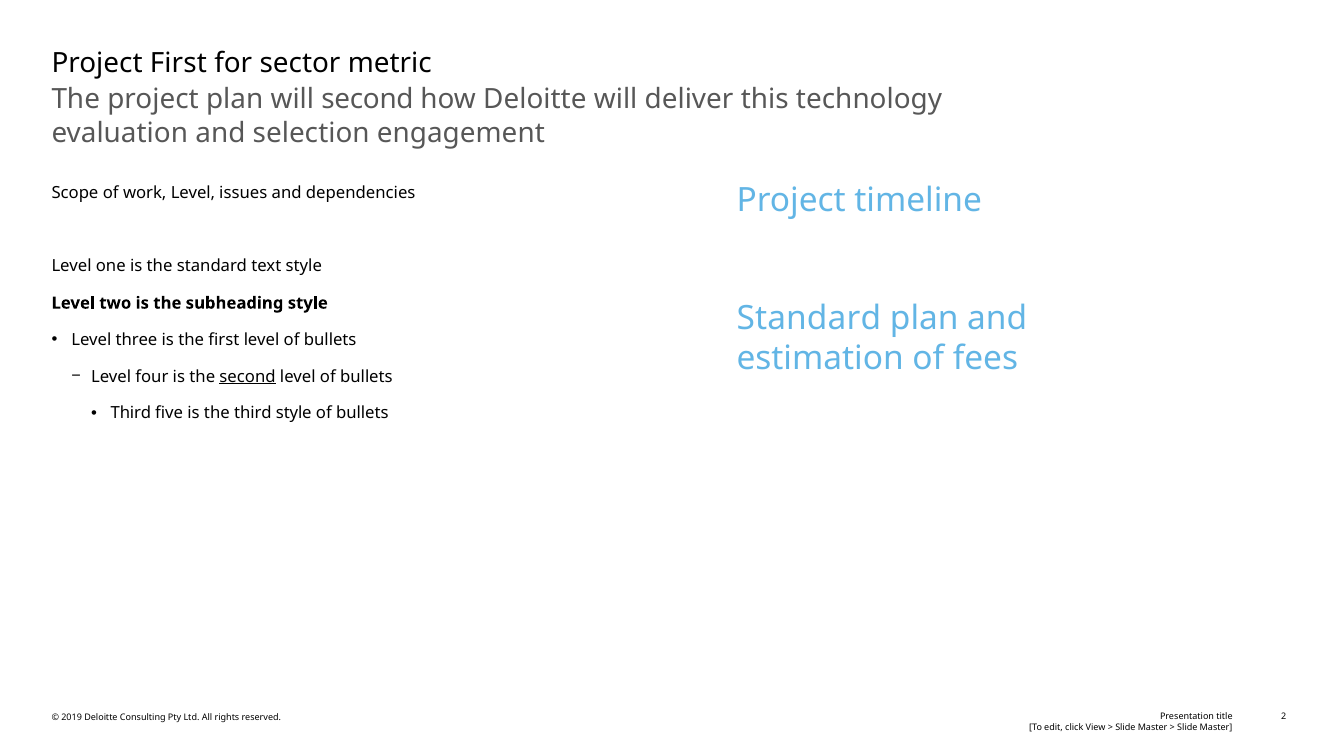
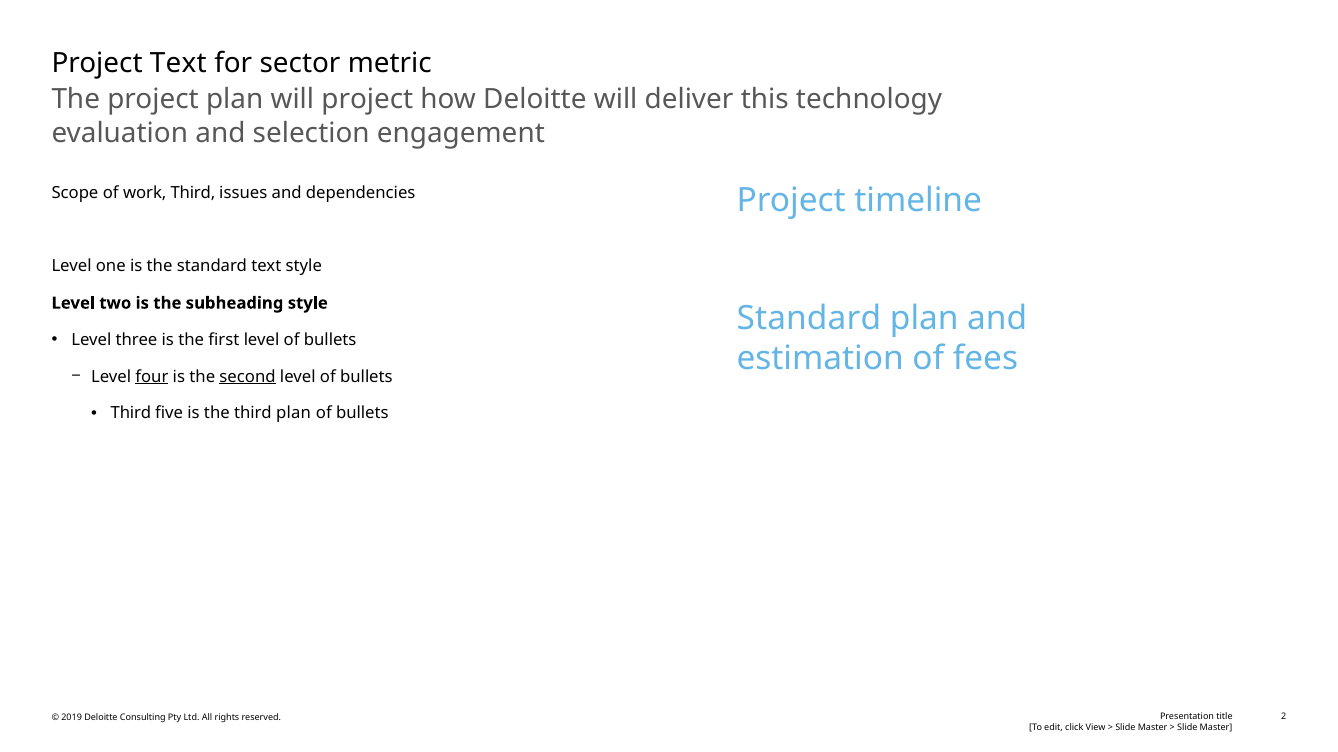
Project First: First -> Text
will second: second -> project
work Level: Level -> Third
four underline: none -> present
third style: style -> plan
